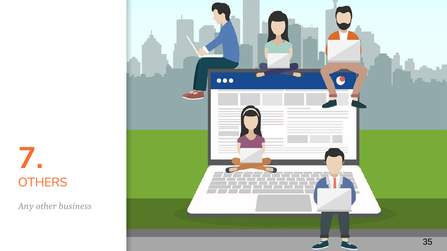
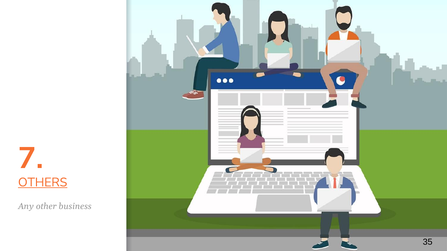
OTHERS underline: none -> present
